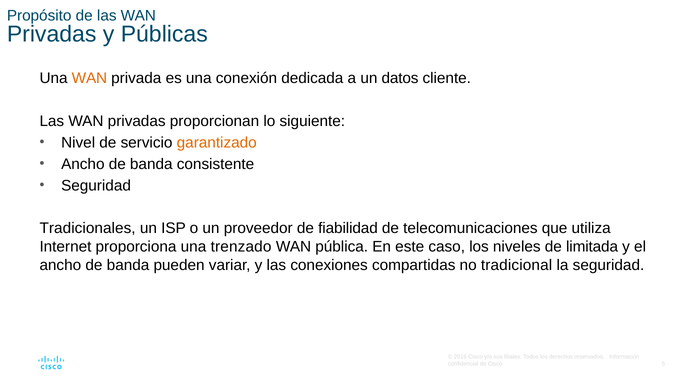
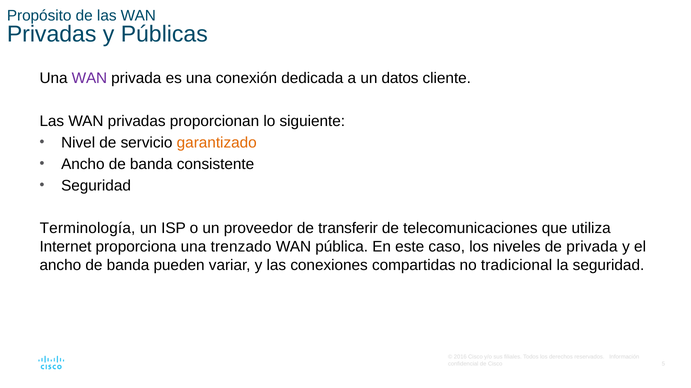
WAN at (89, 78) colour: orange -> purple
Tradicionales: Tradicionales -> Terminología
fiabilidad: fiabilidad -> transferir
de limitada: limitada -> privada
